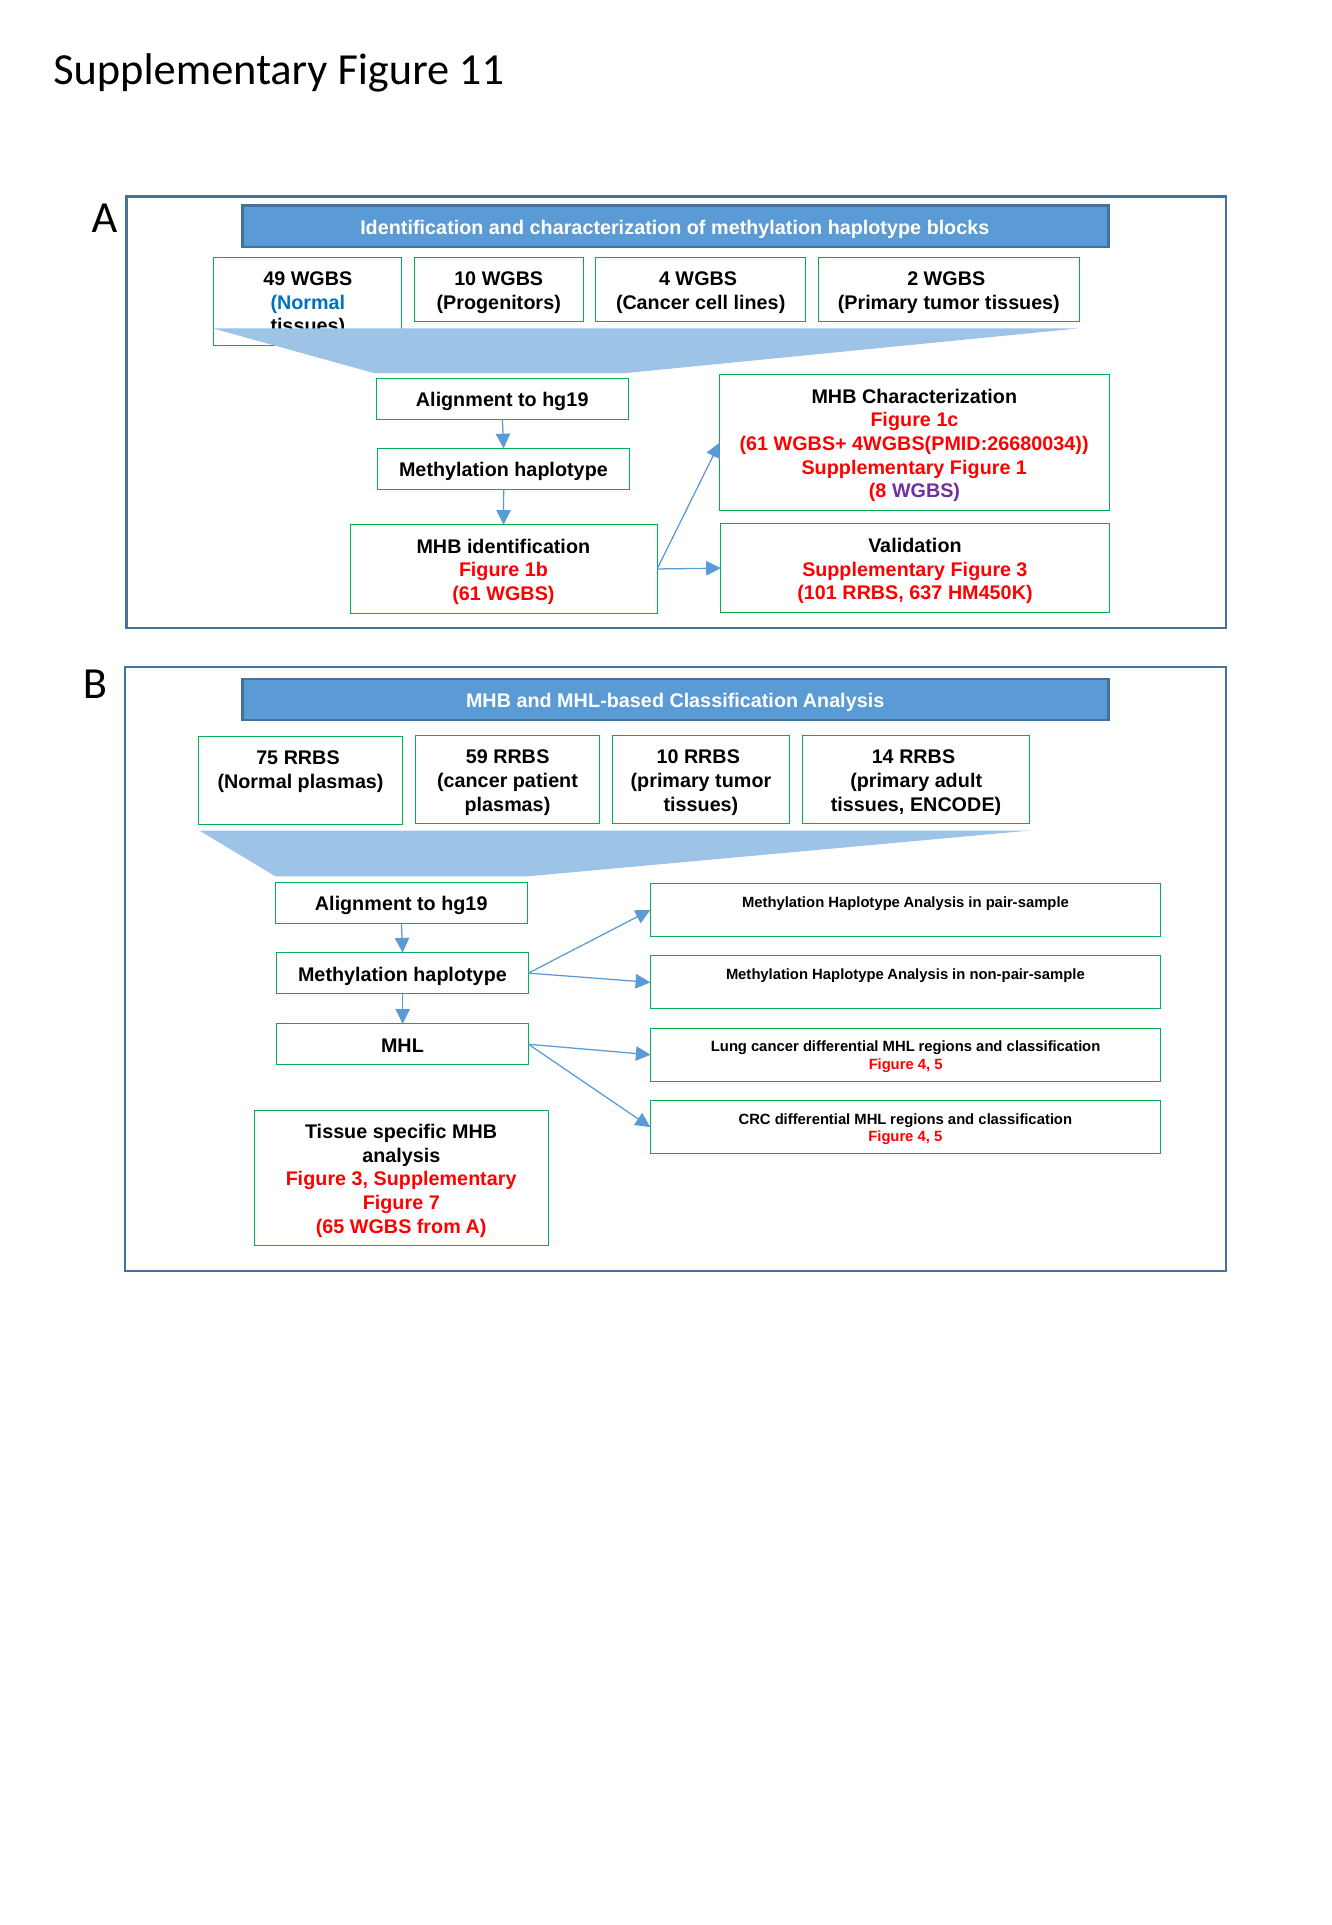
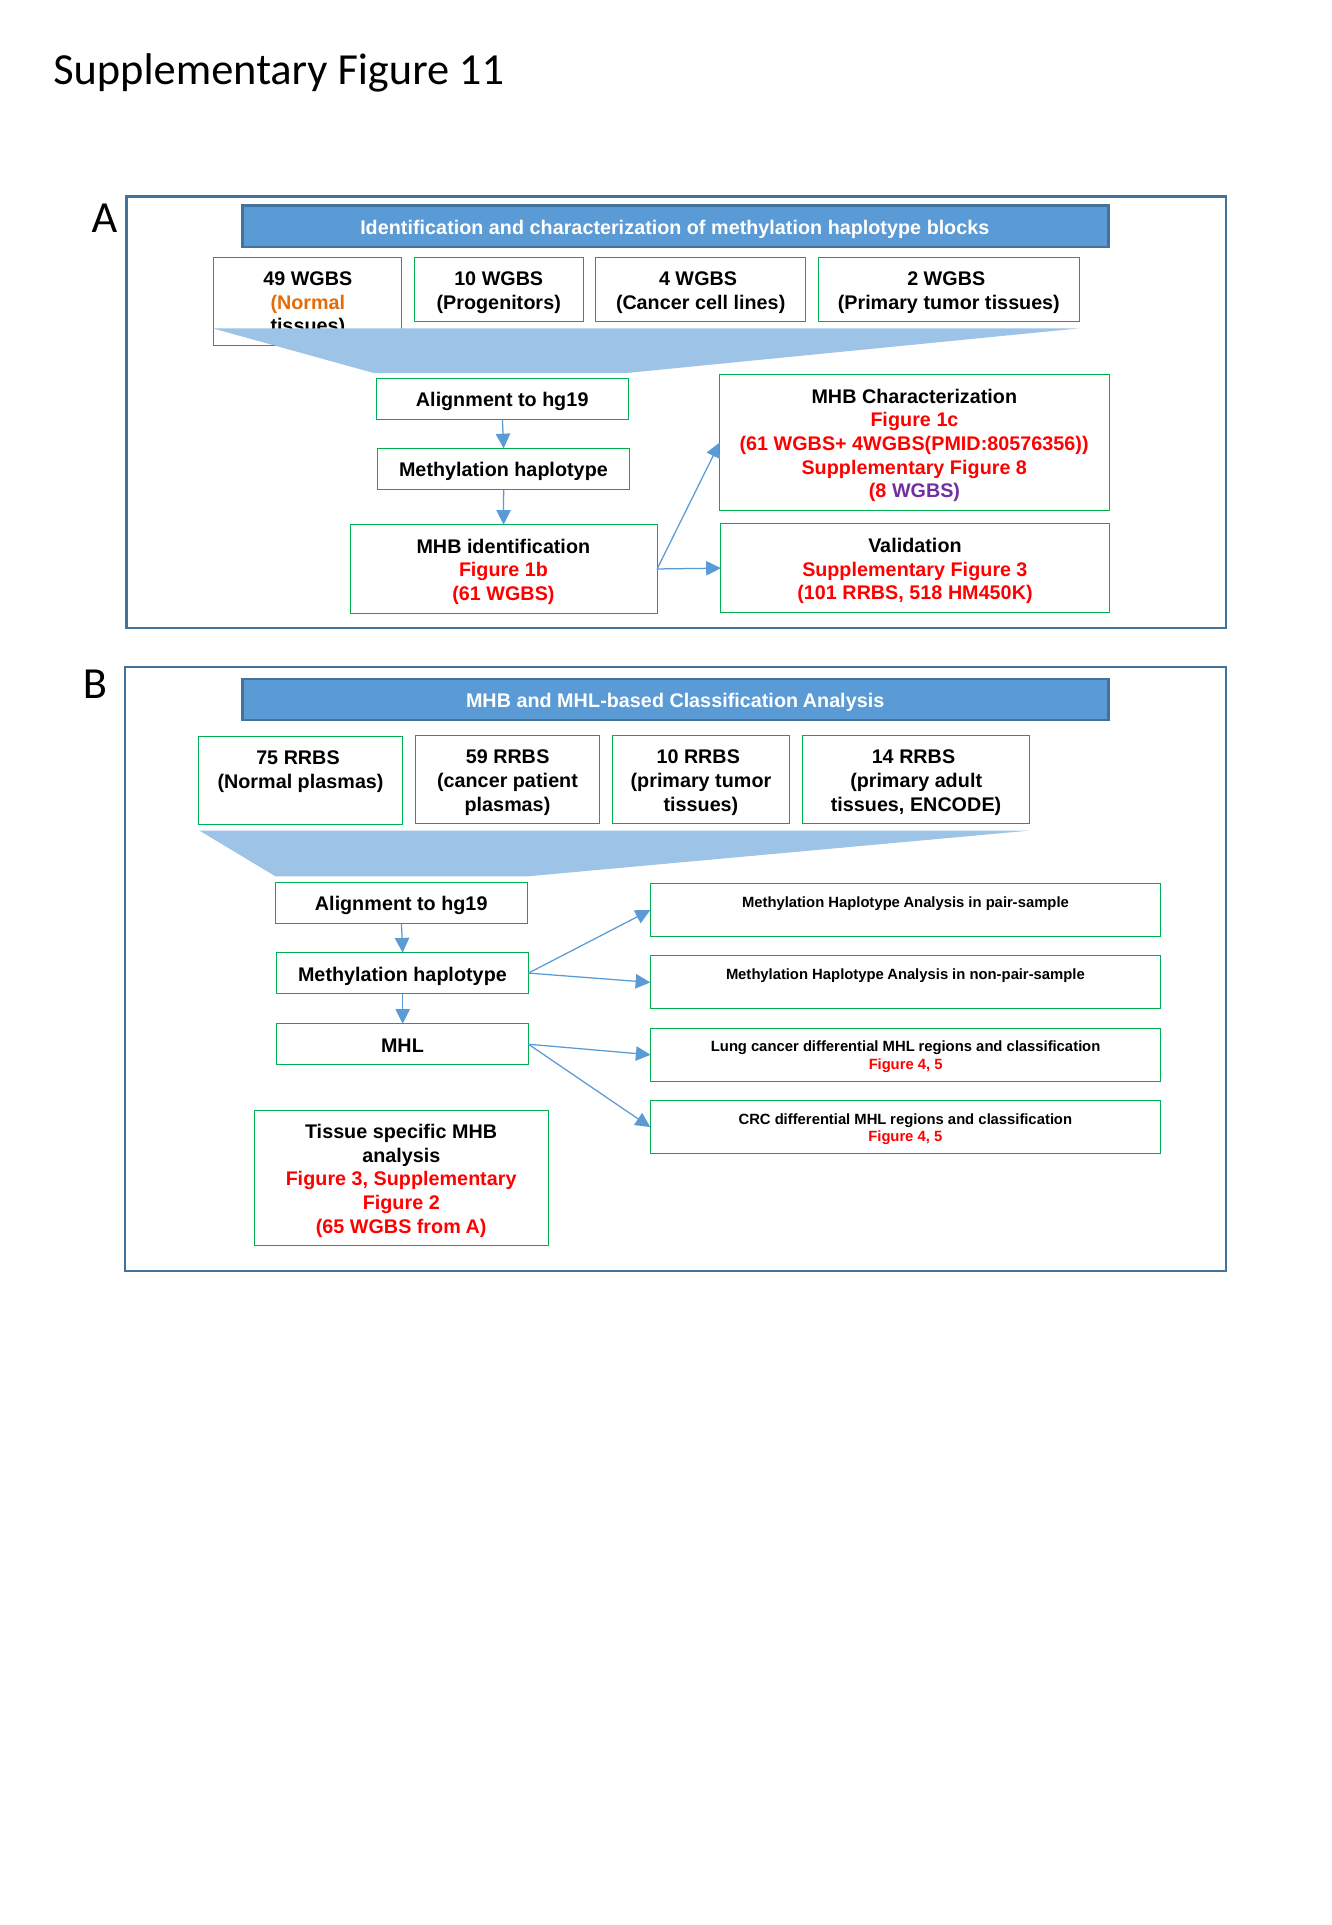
Normal at (308, 303) colour: blue -> orange
4WGBS(PMID:26680034: 4WGBS(PMID:26680034 -> 4WGBS(PMID:80576356
Figure 1: 1 -> 8
637: 637 -> 518
Figure 7: 7 -> 2
